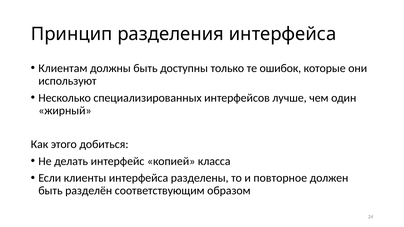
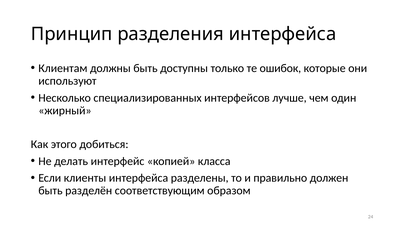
повторное: повторное -> правильно
